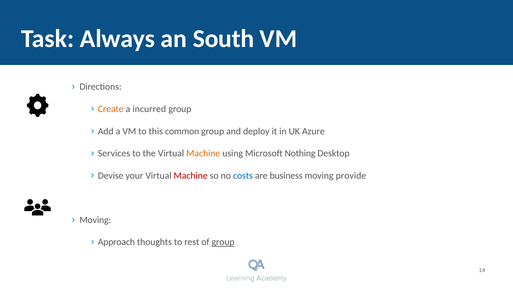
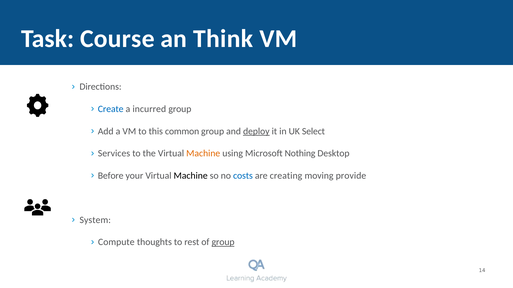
Always: Always -> Course
South: South -> Think
Create colour: orange -> blue
deploy underline: none -> present
Azure: Azure -> Select
Devise: Devise -> Before
Machine at (191, 176) colour: red -> black
business: business -> creating
Moving at (95, 220): Moving -> System
Approach: Approach -> Compute
